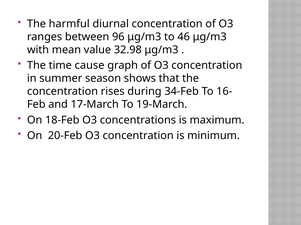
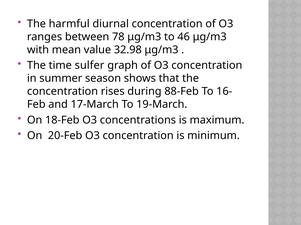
96: 96 -> 78
cause: cause -> sulfer
34-Feb: 34-Feb -> 88-Feb
